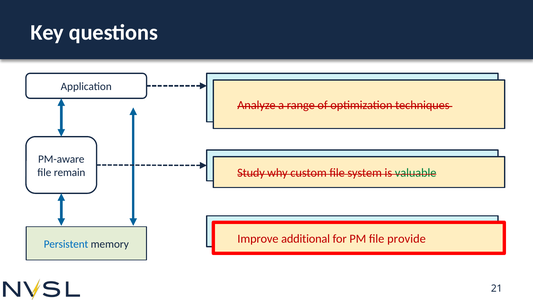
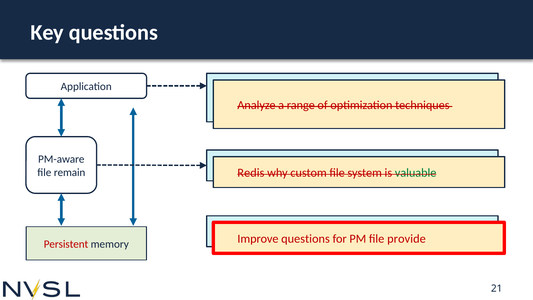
Study: Study -> Redis
Improve additional: additional -> questions
Persistent colour: blue -> red
